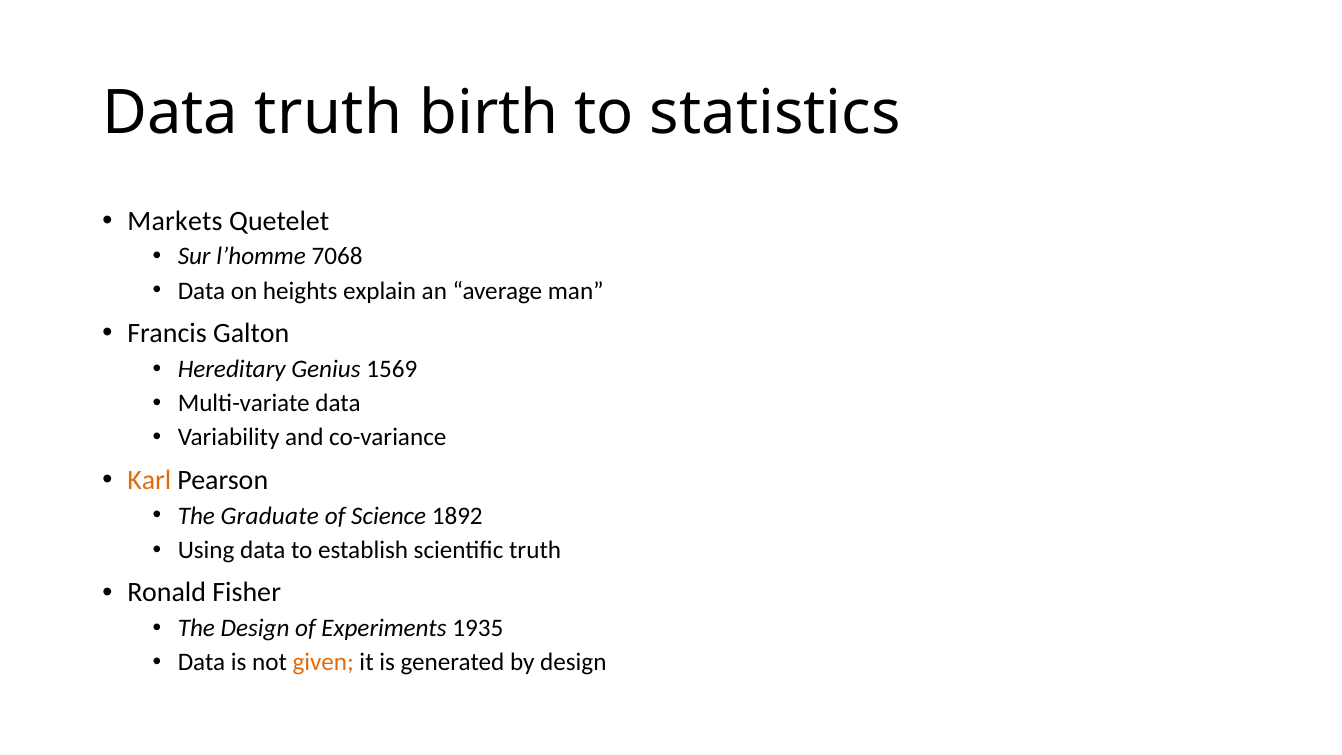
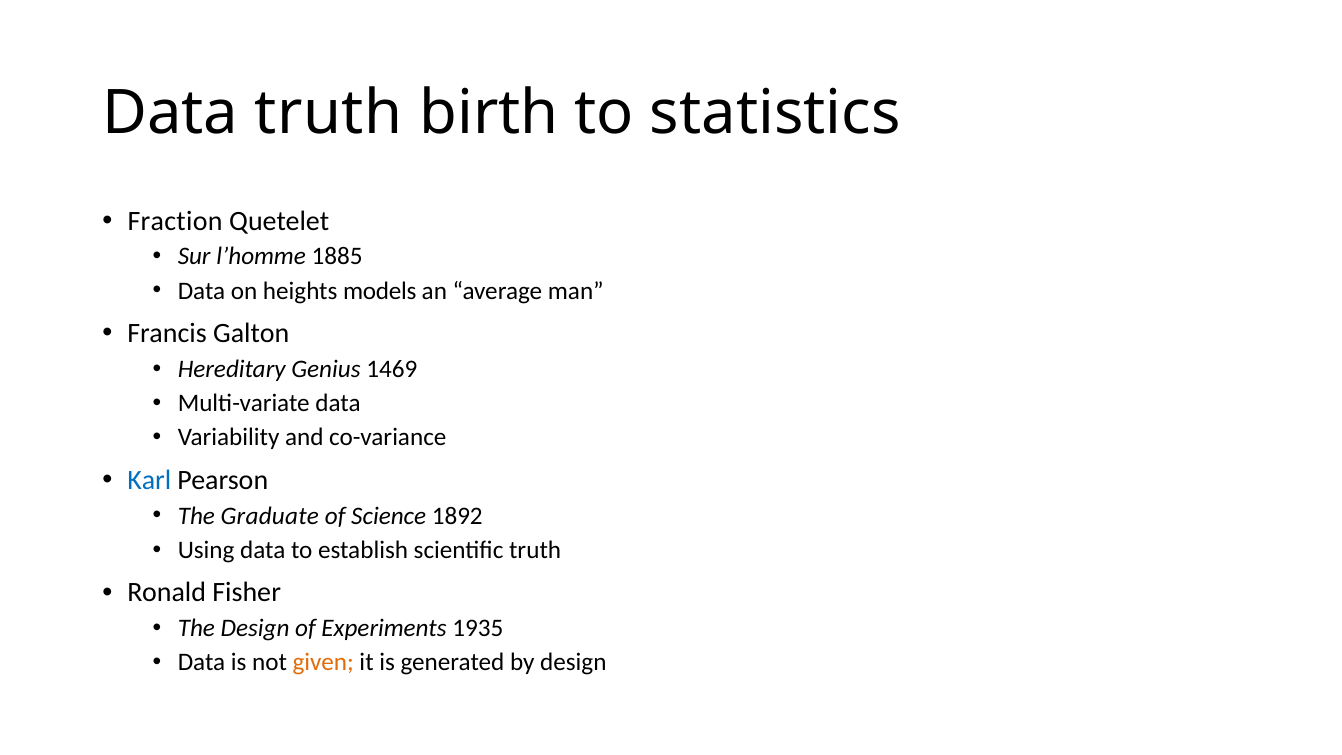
Markets: Markets -> Fraction
7068: 7068 -> 1885
explain: explain -> models
1569: 1569 -> 1469
Karl colour: orange -> blue
